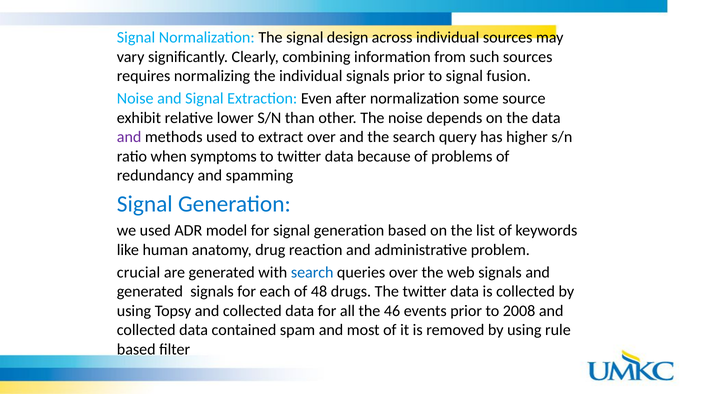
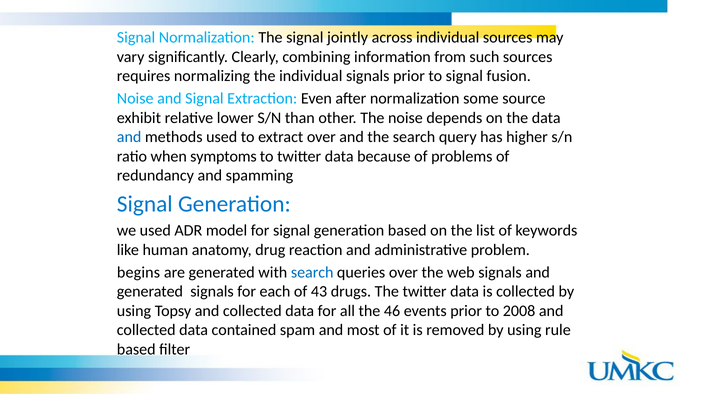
design: design -> jointly
and at (129, 137) colour: purple -> blue
crucial: crucial -> begins
48: 48 -> 43
